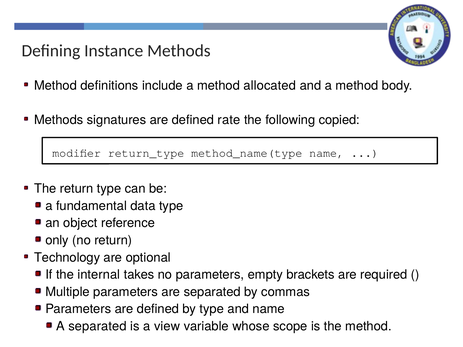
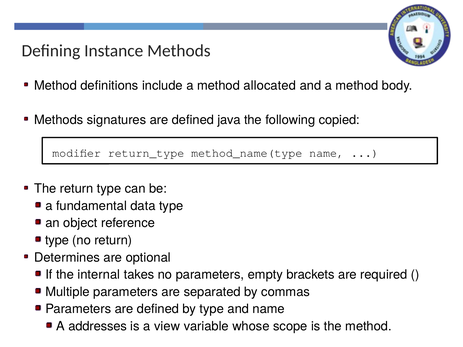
rate: rate -> java
only at (57, 240): only -> type
Technology: Technology -> Determines
A separated: separated -> addresses
